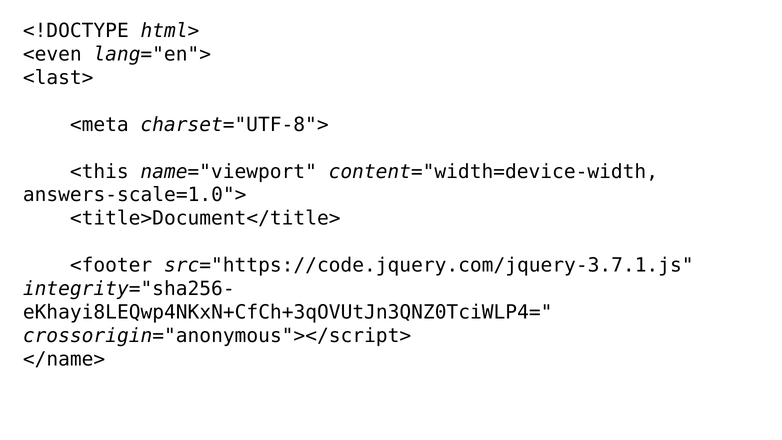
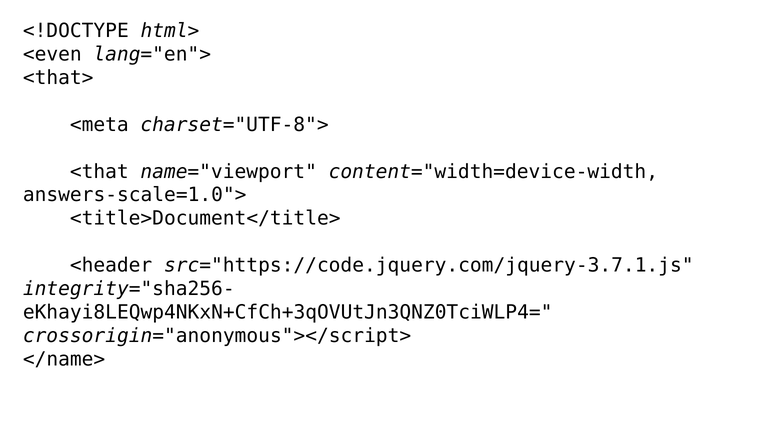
<last>: <last> -> <that>
<this: <this -> <that
<footer: <footer -> <header
